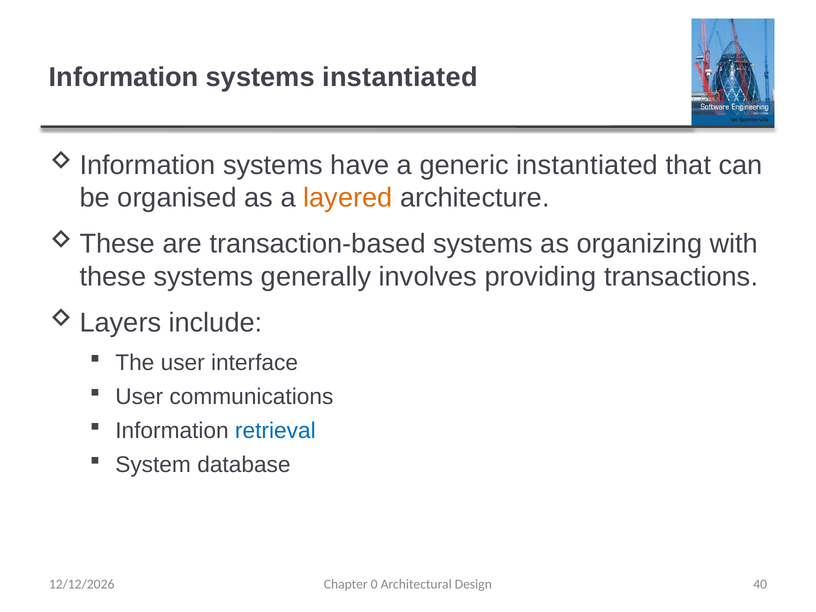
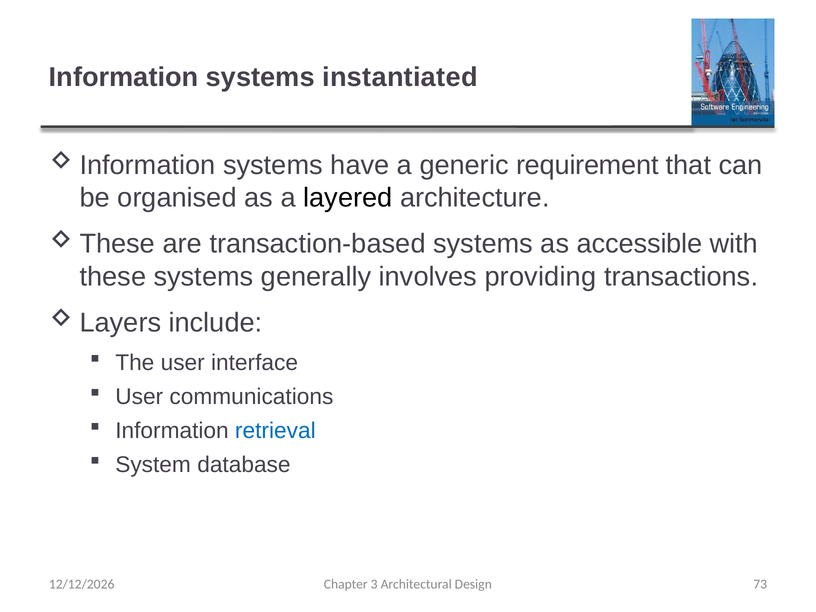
generic instantiated: instantiated -> requirement
layered colour: orange -> black
organizing: organizing -> accessible
0: 0 -> 3
40: 40 -> 73
